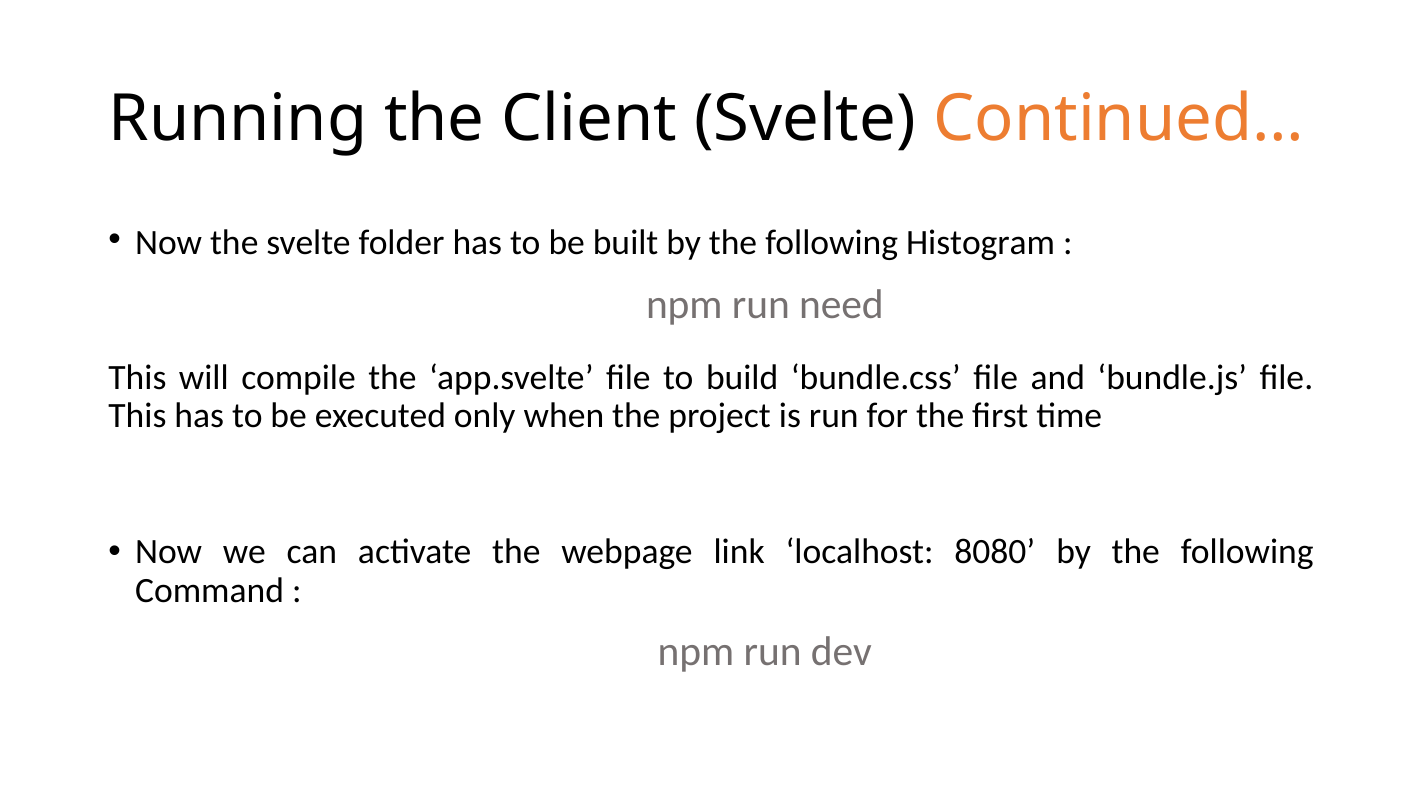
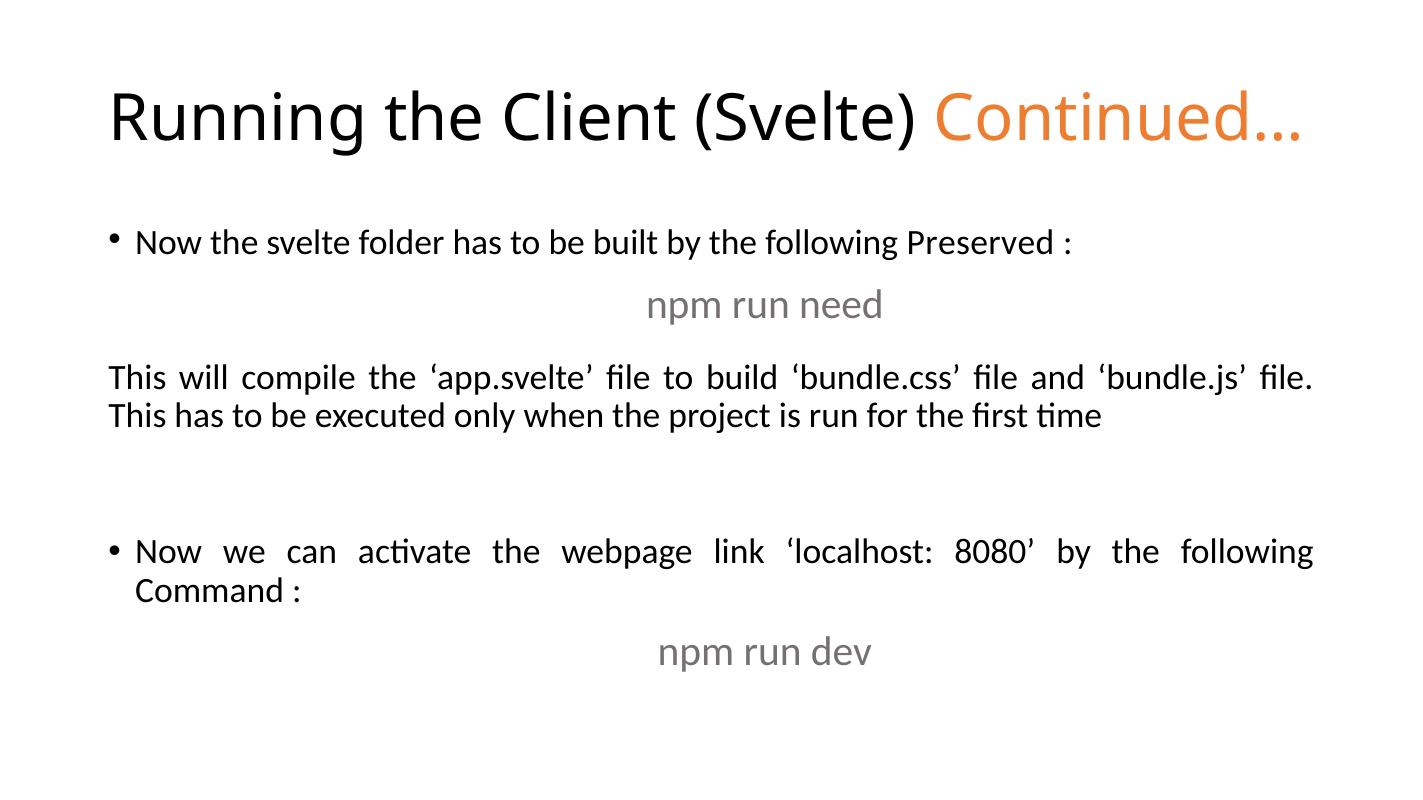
Histogram: Histogram -> Preserved
